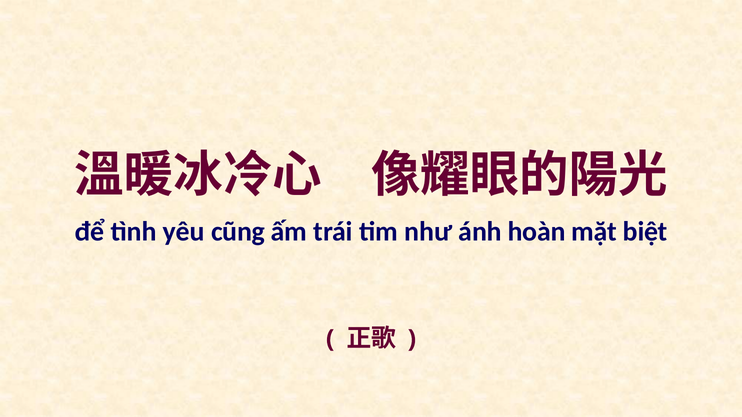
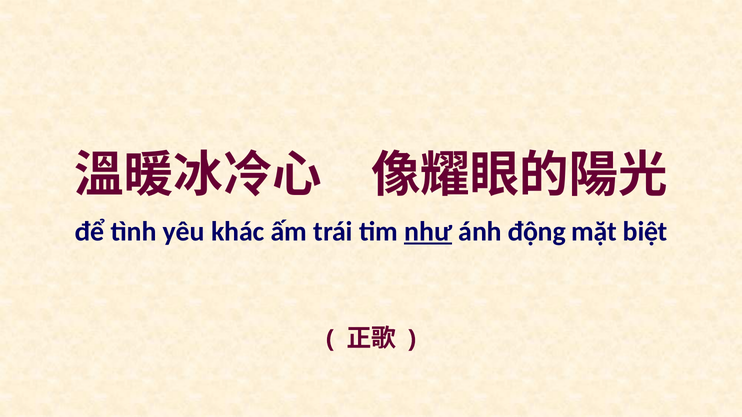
cũng: cũng -> khác
như underline: none -> present
hoàn: hoàn -> động
